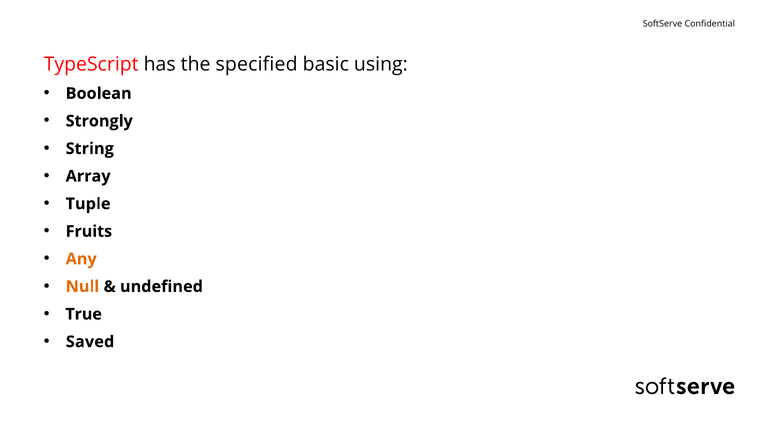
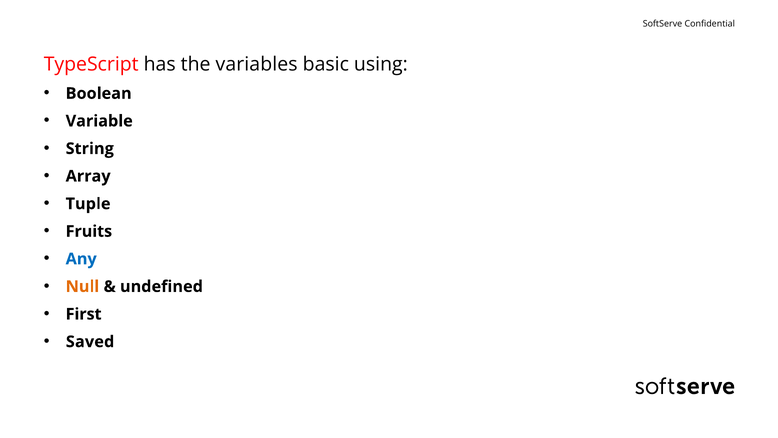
specified: specified -> variables
Strongly: Strongly -> Variable
Any colour: orange -> blue
True: True -> First
